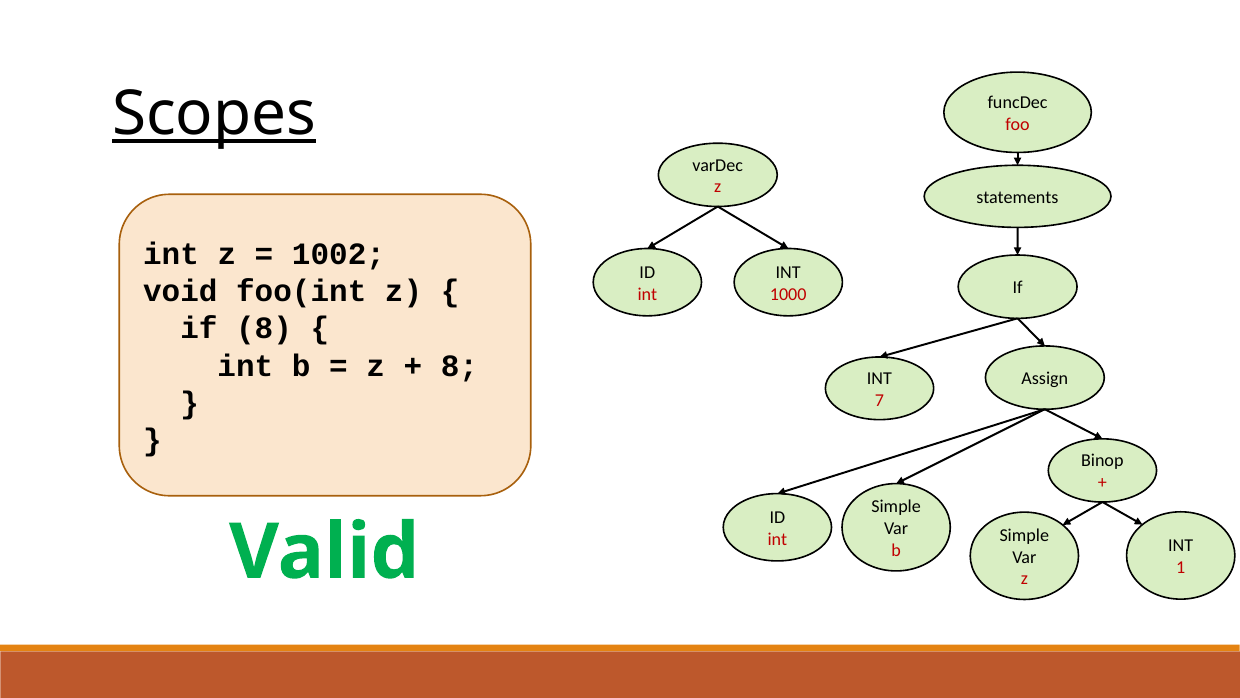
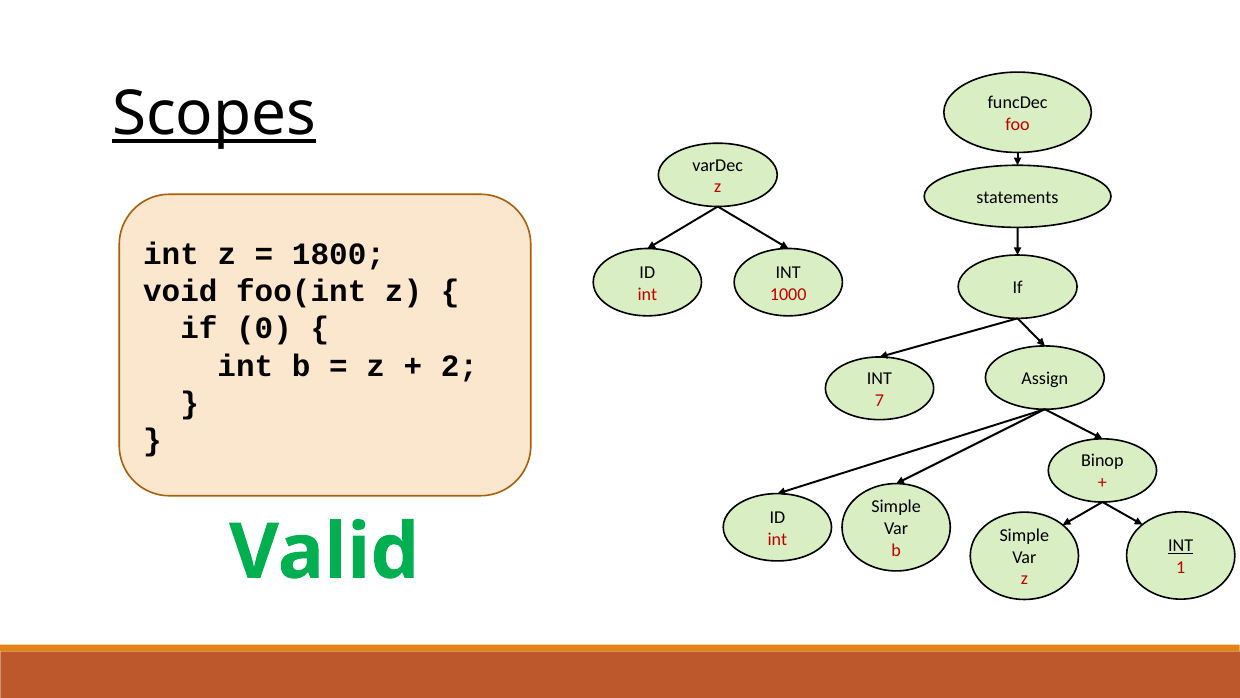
1002: 1002 -> 1800
if 8: 8 -> 0
8 at (459, 365): 8 -> 2
INT at (1181, 545) underline: none -> present
